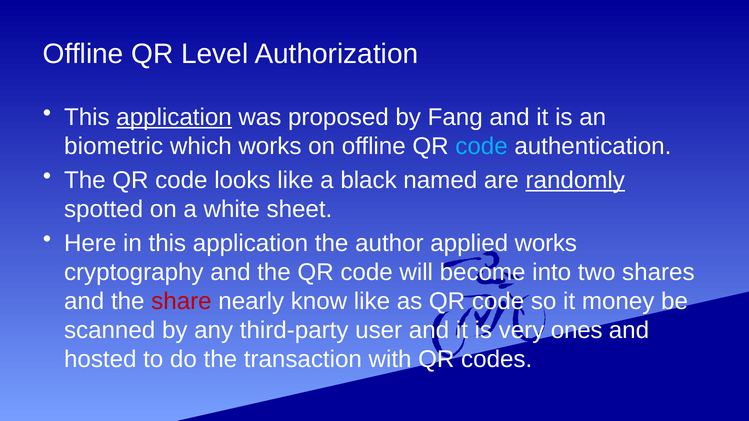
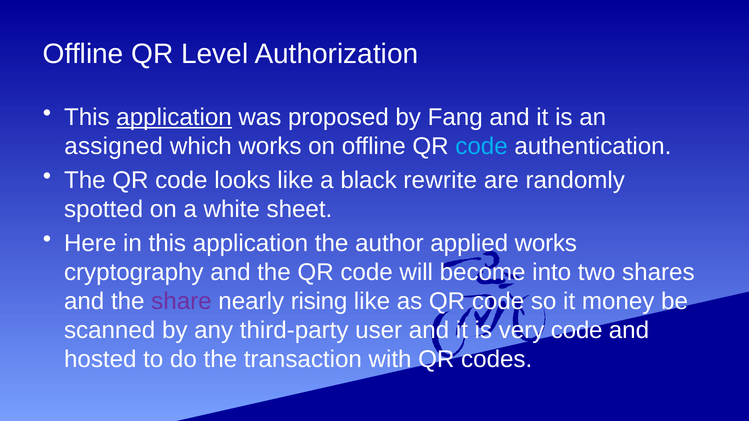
biometric: biometric -> assigned
named: named -> rewrite
randomly underline: present -> none
share colour: red -> purple
know: know -> rising
very ones: ones -> code
